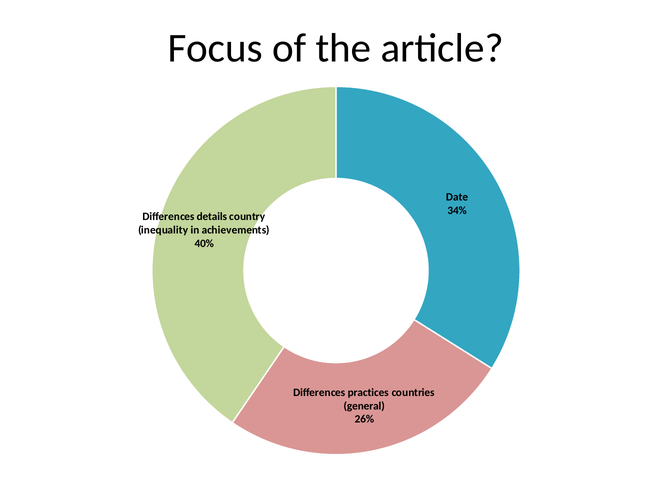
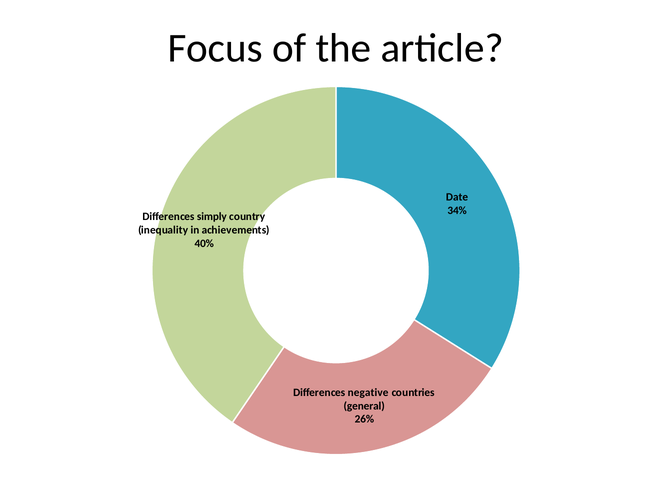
details: details -> simply
practices: practices -> negative
